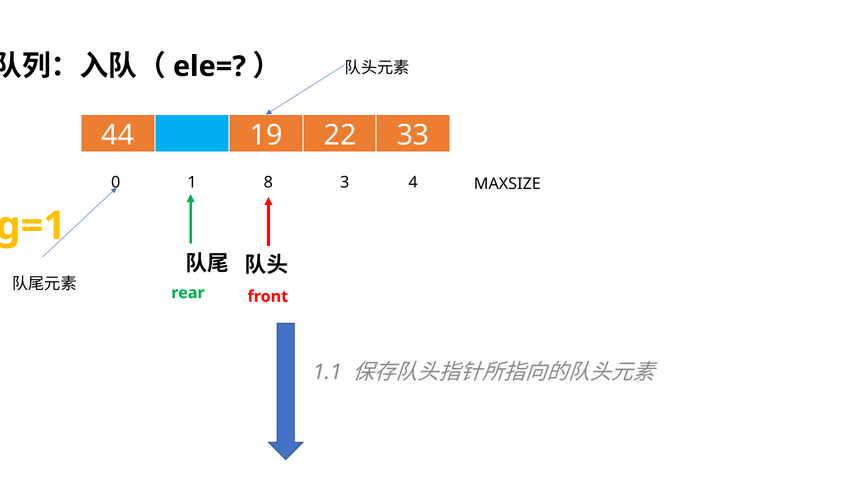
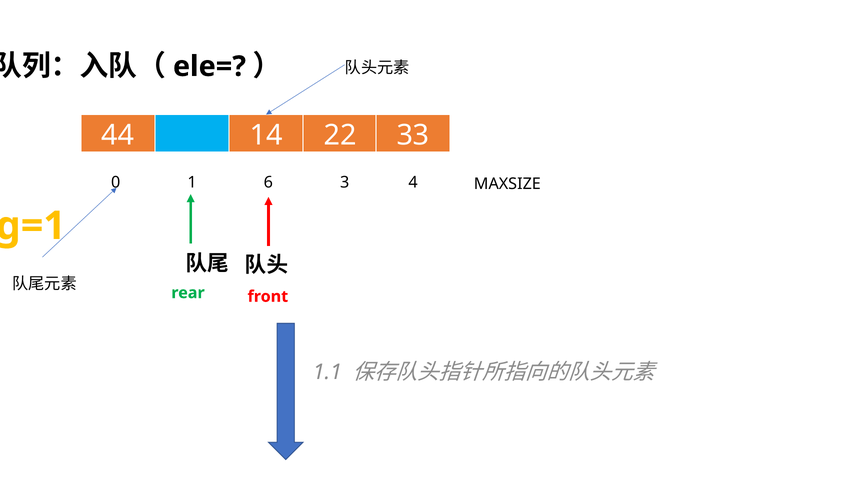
19: 19 -> 14
8: 8 -> 6
